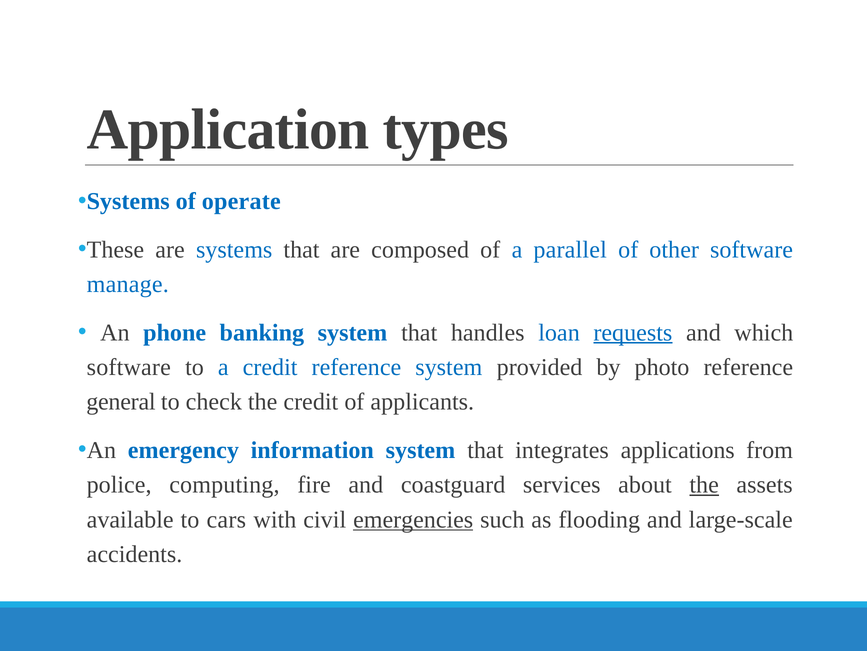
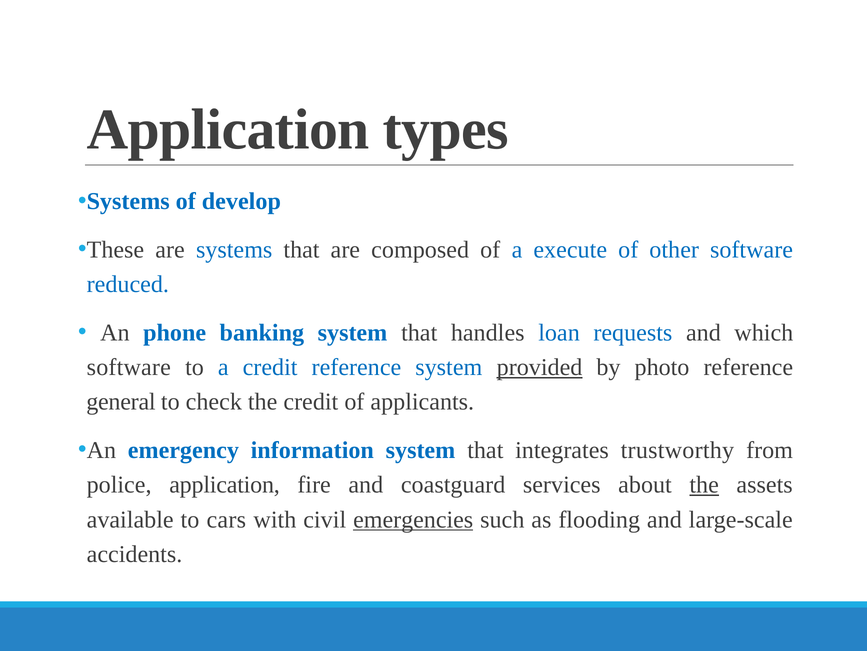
operate: operate -> develop
parallel: parallel -> execute
manage: manage -> reduced
requests underline: present -> none
provided underline: none -> present
applications: applications -> trustworthy
police computing: computing -> application
